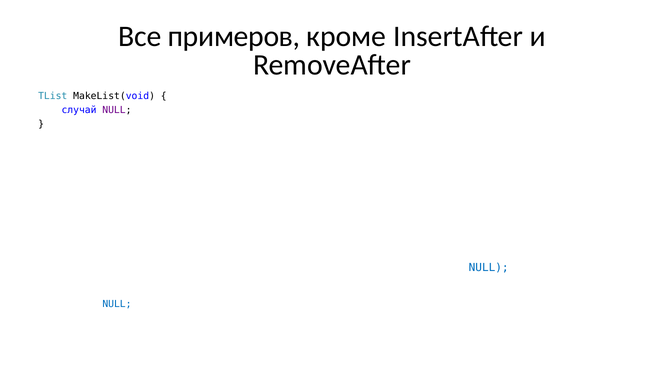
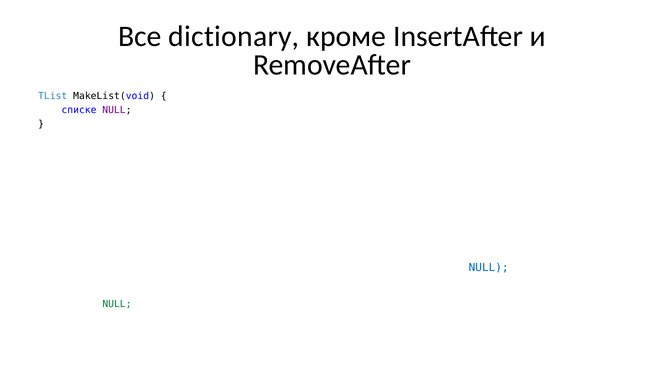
примеров: примеров -> dictionary
случай: случай -> списке
NULL at (117, 304) colour: blue -> green
